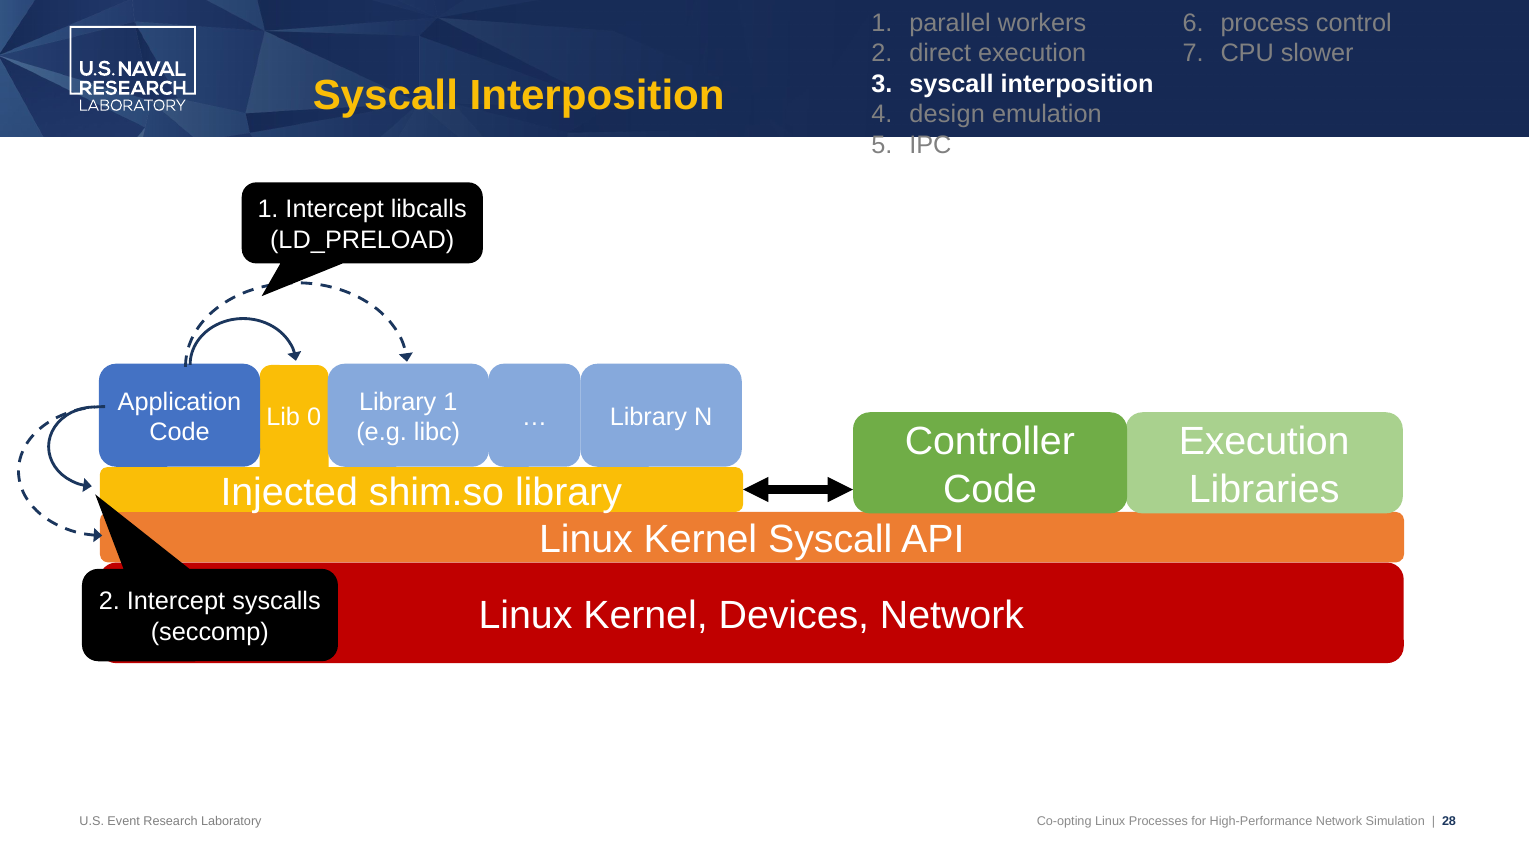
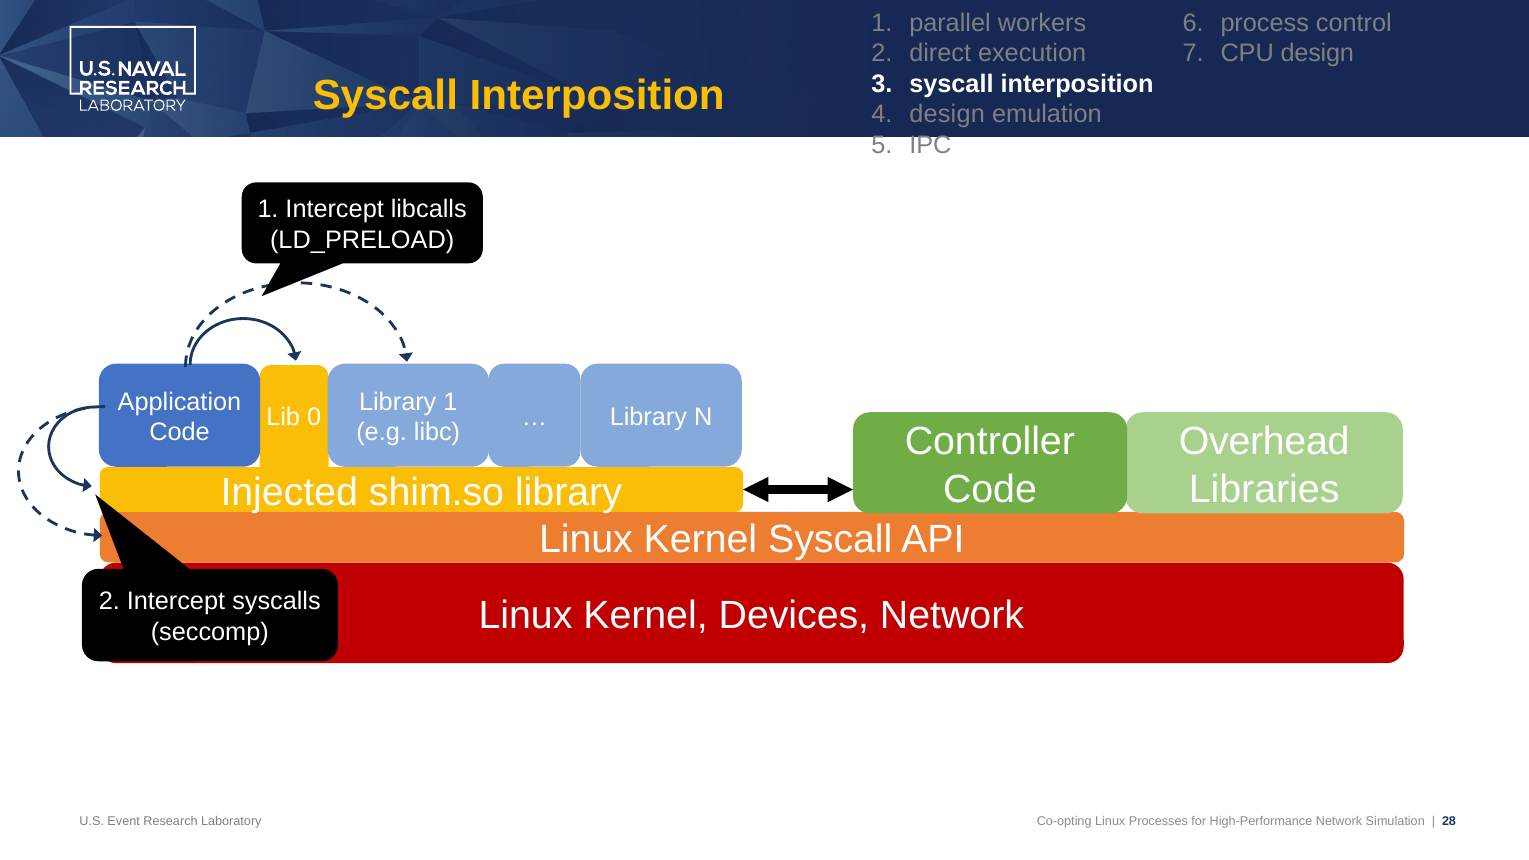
CPU slower: slower -> design
Execution at (1264, 442): Execution -> Overhead
